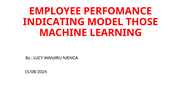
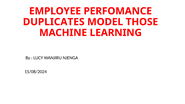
INDICATING: INDICATING -> DUPLICATES
